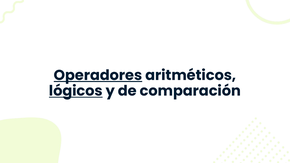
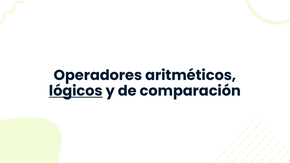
Operadores underline: present -> none
